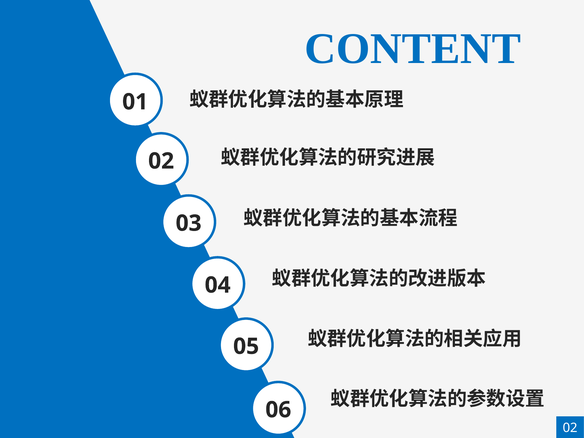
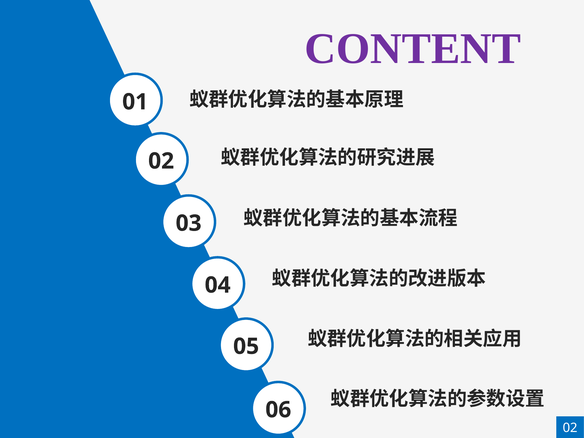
CONTENT colour: blue -> purple
